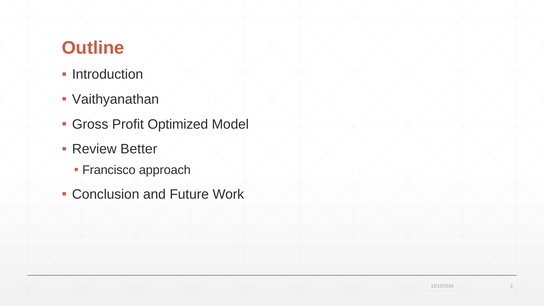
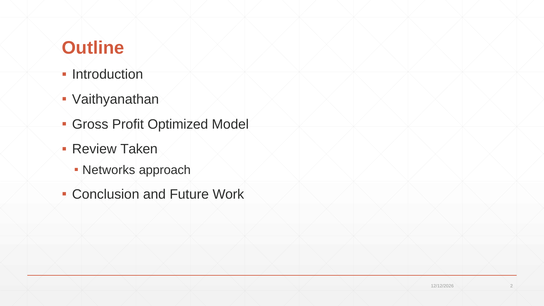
Better: Better -> Taken
Francisco: Francisco -> Networks
